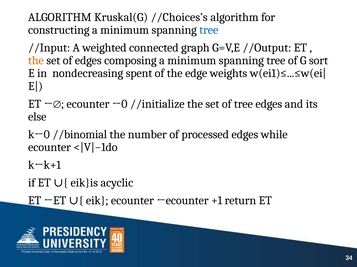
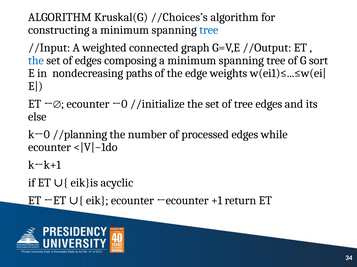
the at (36, 61) colour: orange -> blue
spent: spent -> paths
//binomial: //binomial -> //planning
